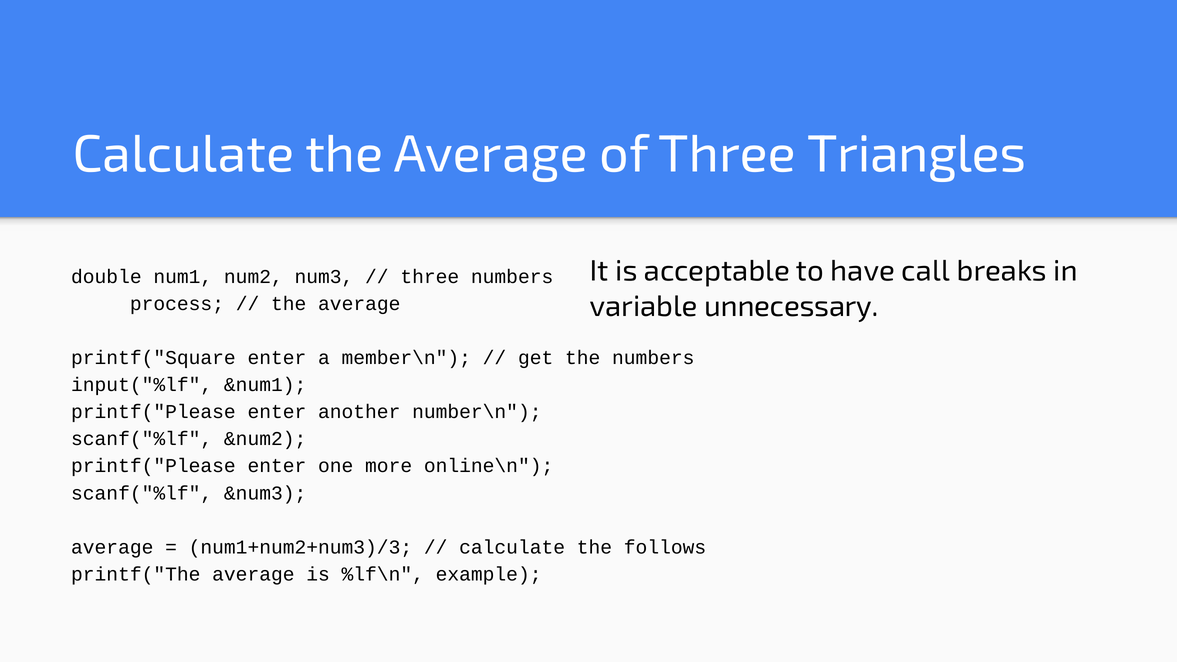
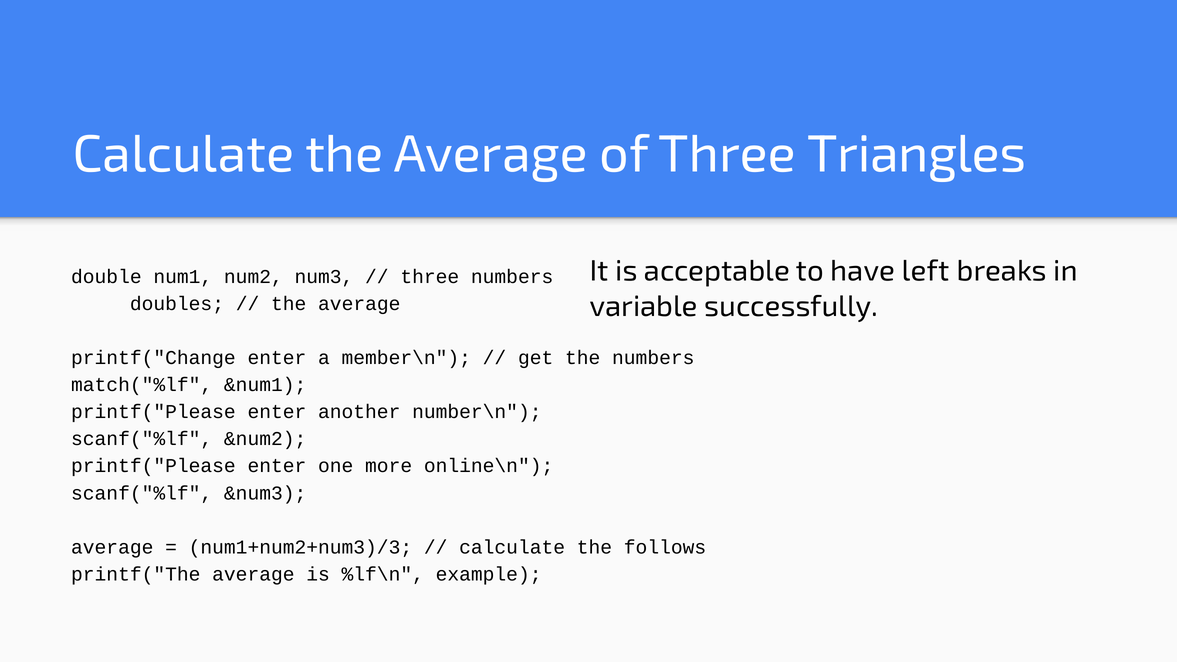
call: call -> left
unnecessary: unnecessary -> successfully
process: process -> doubles
printf("Square: printf("Square -> printf("Change
input("%lf: input("%lf -> match("%lf
